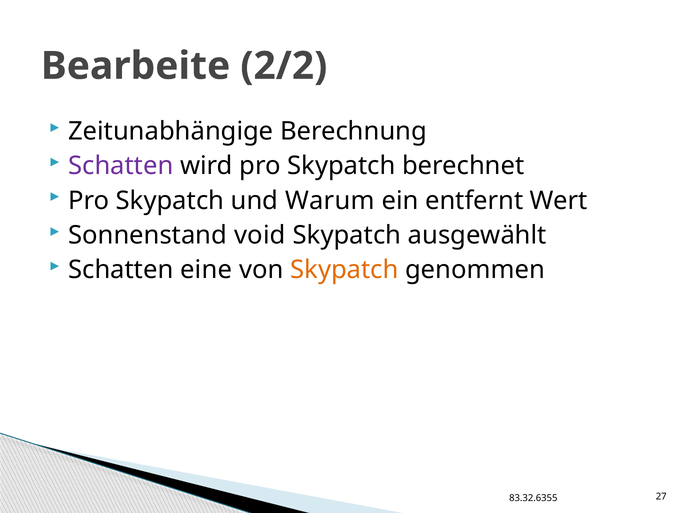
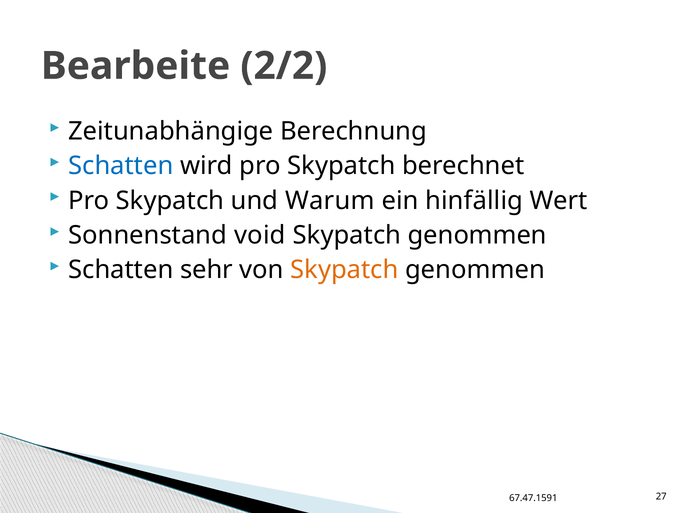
Schatten at (121, 166) colour: purple -> blue
entfernt: entfernt -> hinfällig
ausgewählt at (477, 235): ausgewählt -> genommen
eine: eine -> sehr
83.32.6355: 83.32.6355 -> 67.47.1591
